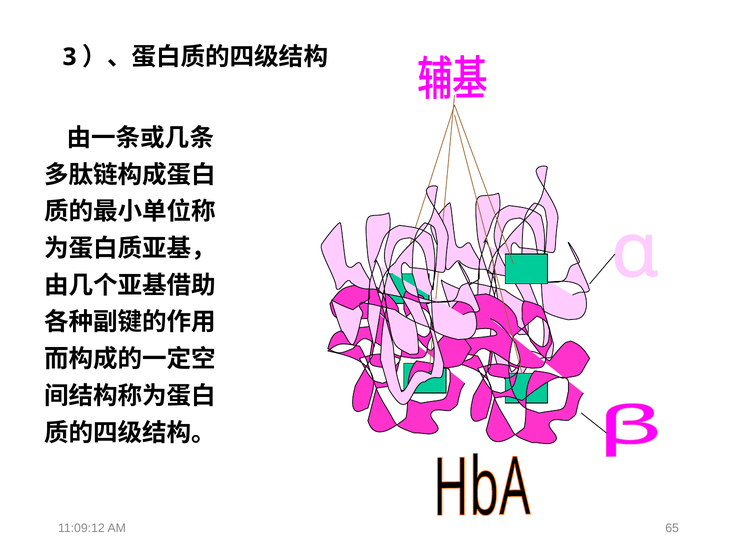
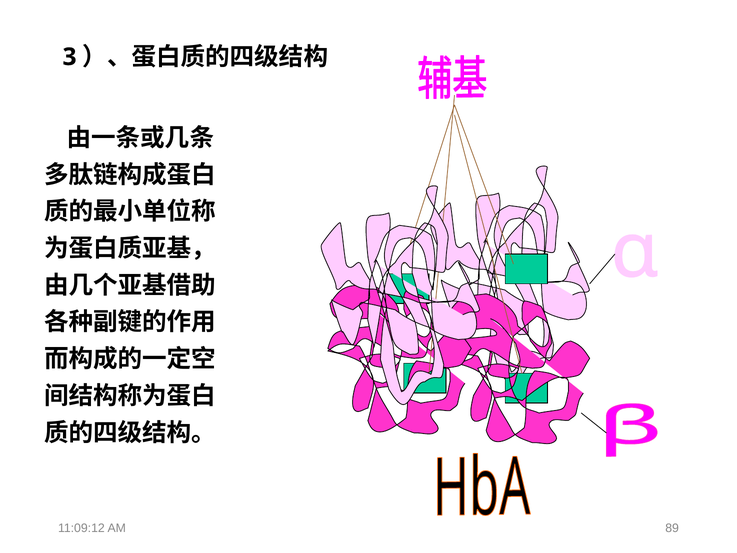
65: 65 -> 89
